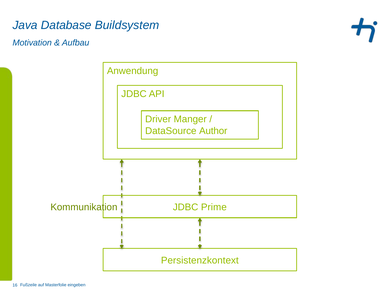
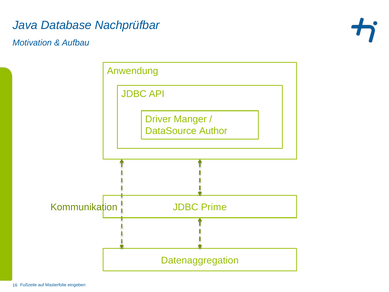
Buildsystem: Buildsystem -> Nachprüfbar
Persistenzkontext: Persistenzkontext -> Datenaggregation
